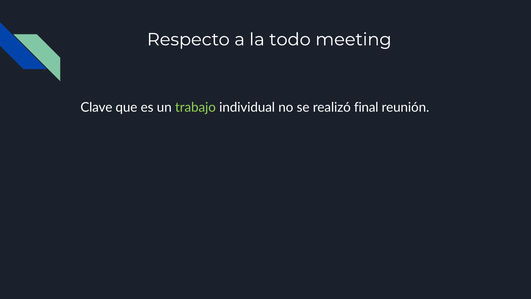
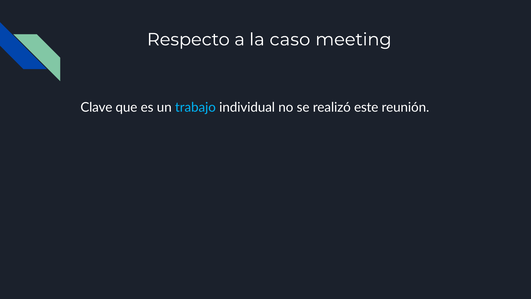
todo: todo -> caso
trabajo colour: light green -> light blue
final: final -> este
